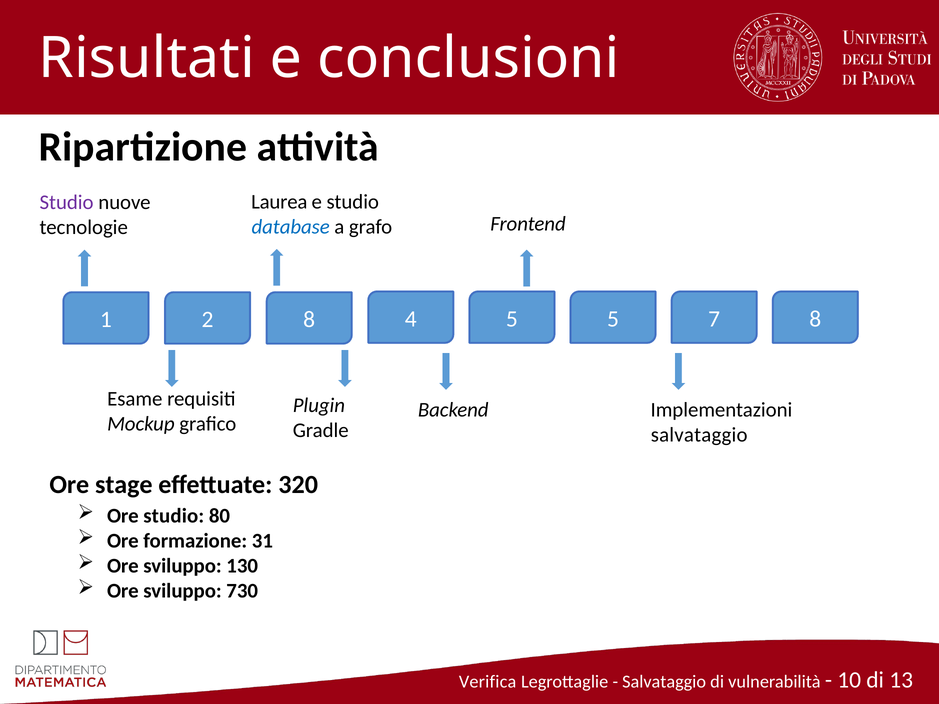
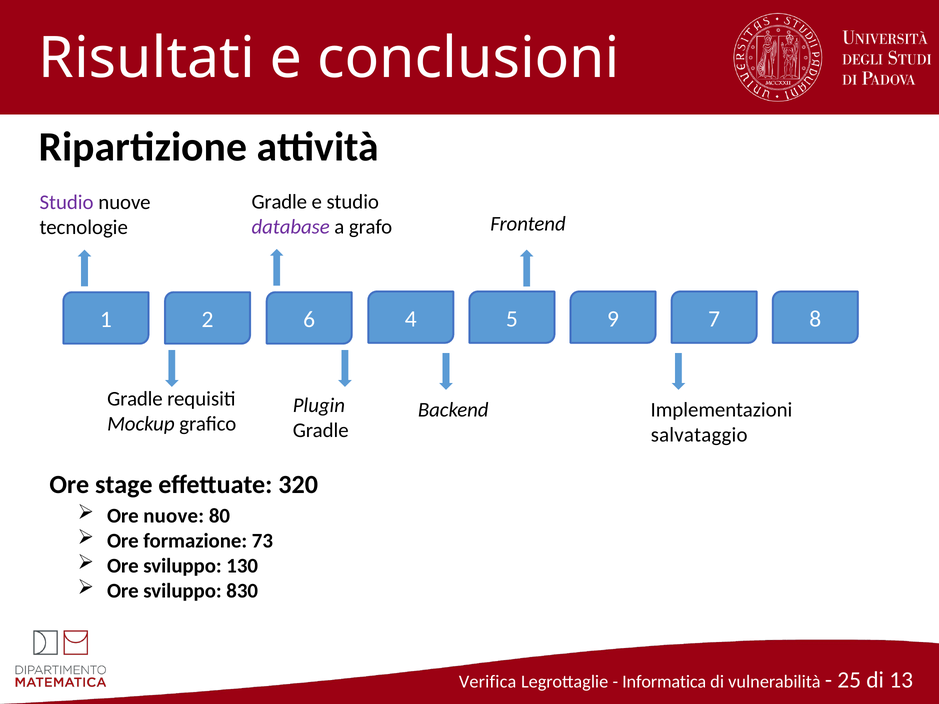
Laurea at (279, 202): Laurea -> Gradle
database colour: blue -> purple
2 8: 8 -> 6
5 5: 5 -> 9
Esame at (135, 399): Esame -> Gradle
Ore studio: studio -> nuove
31: 31 -> 73
730: 730 -> 830
Salvataggio at (664, 682): Salvataggio -> Informatica
10: 10 -> 25
